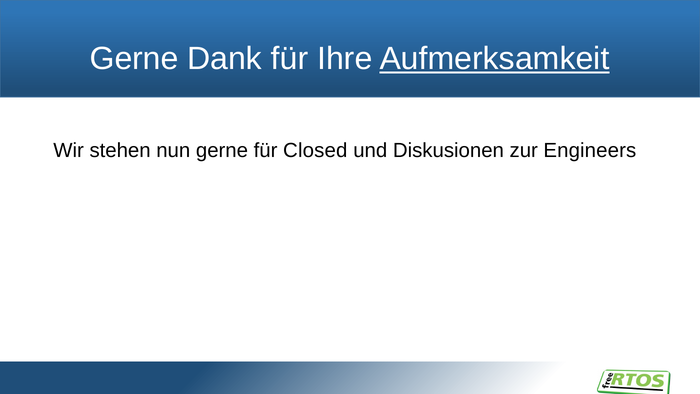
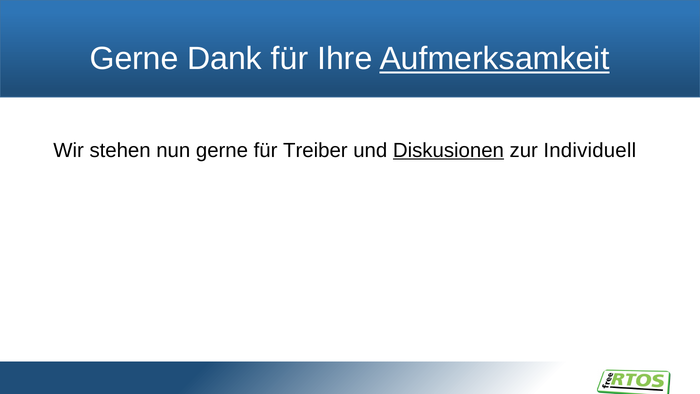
Closed: Closed -> Treiber
Diskusionen underline: none -> present
Engineers: Engineers -> Individuell
